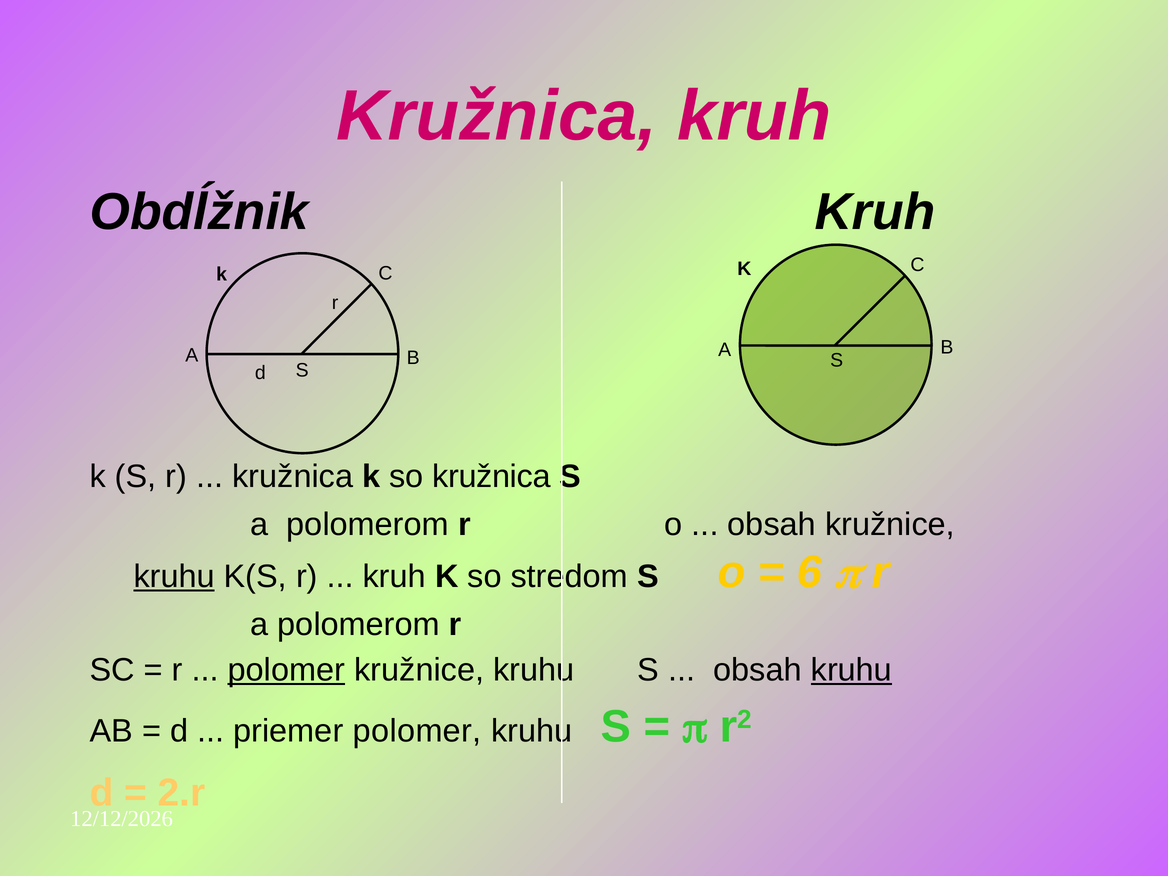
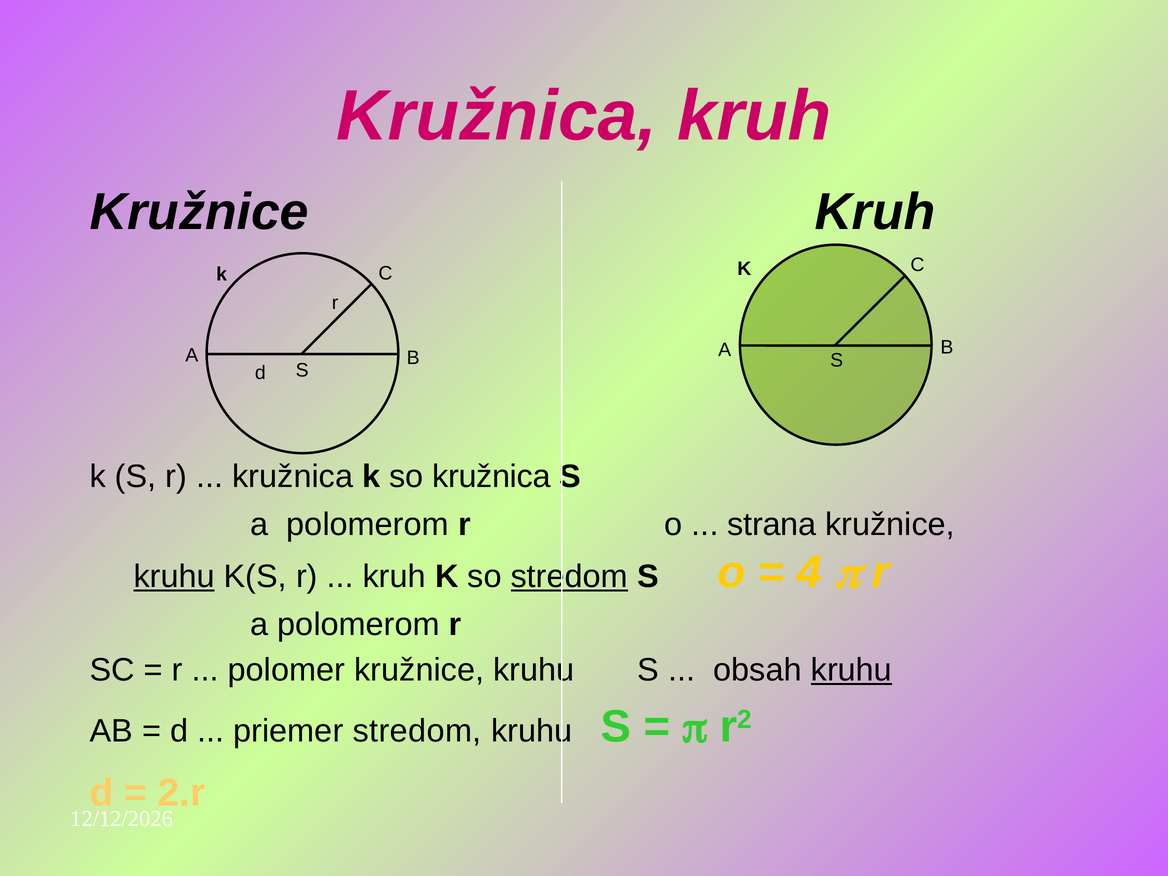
Obdĺžnik at (199, 212): Obdĺžnik -> Kružnice
obsah at (772, 525): obsah -> strana
stredom at (569, 577) underline: none -> present
6: 6 -> 4
polomer at (286, 670) underline: present -> none
priemer polomer: polomer -> stredom
